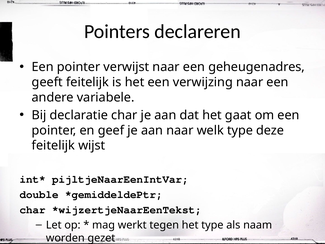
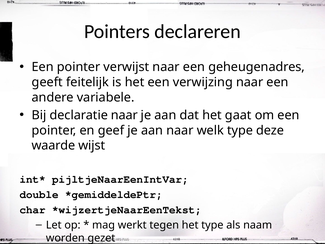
declaratie char: char -> naar
feitelijk at (53, 145): feitelijk -> waarde
